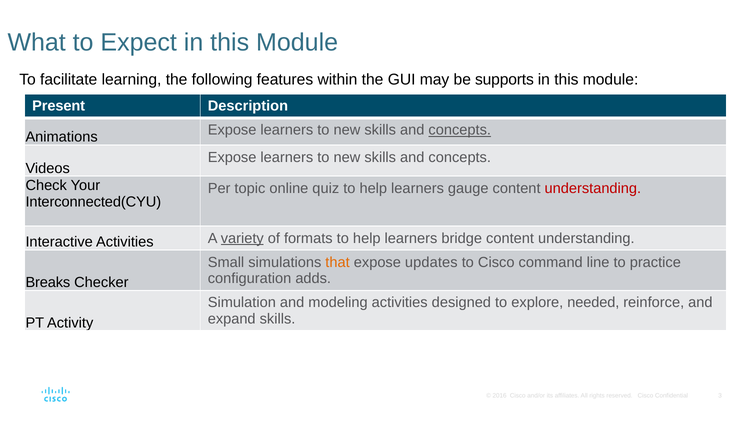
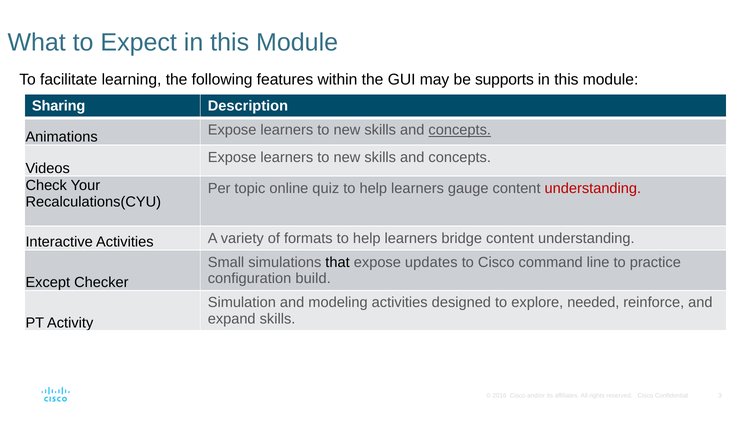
Present: Present -> Sharing
Interconnected(CYU: Interconnected(CYU -> Recalculations(CYU
variety underline: present -> none
that colour: orange -> black
adds: adds -> build
Breaks: Breaks -> Except
